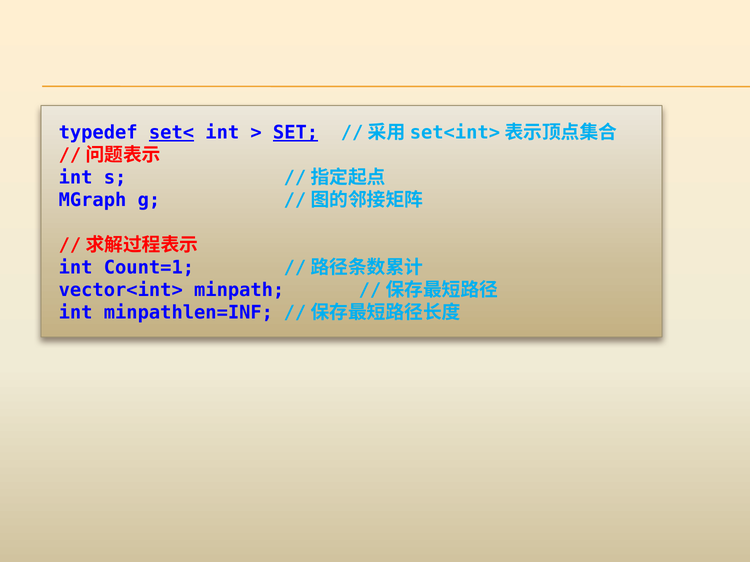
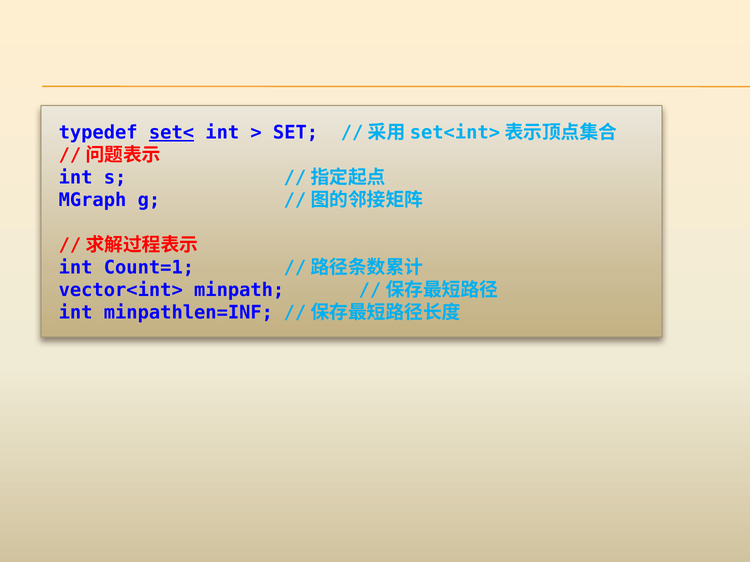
SET underline: present -> none
